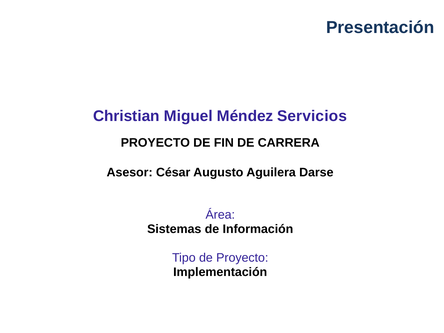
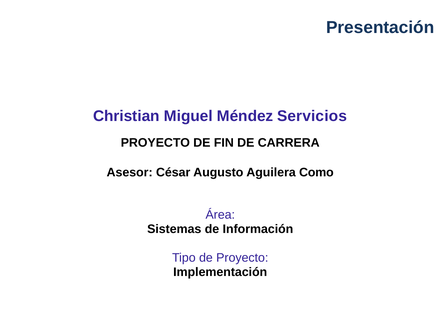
Darse: Darse -> Como
